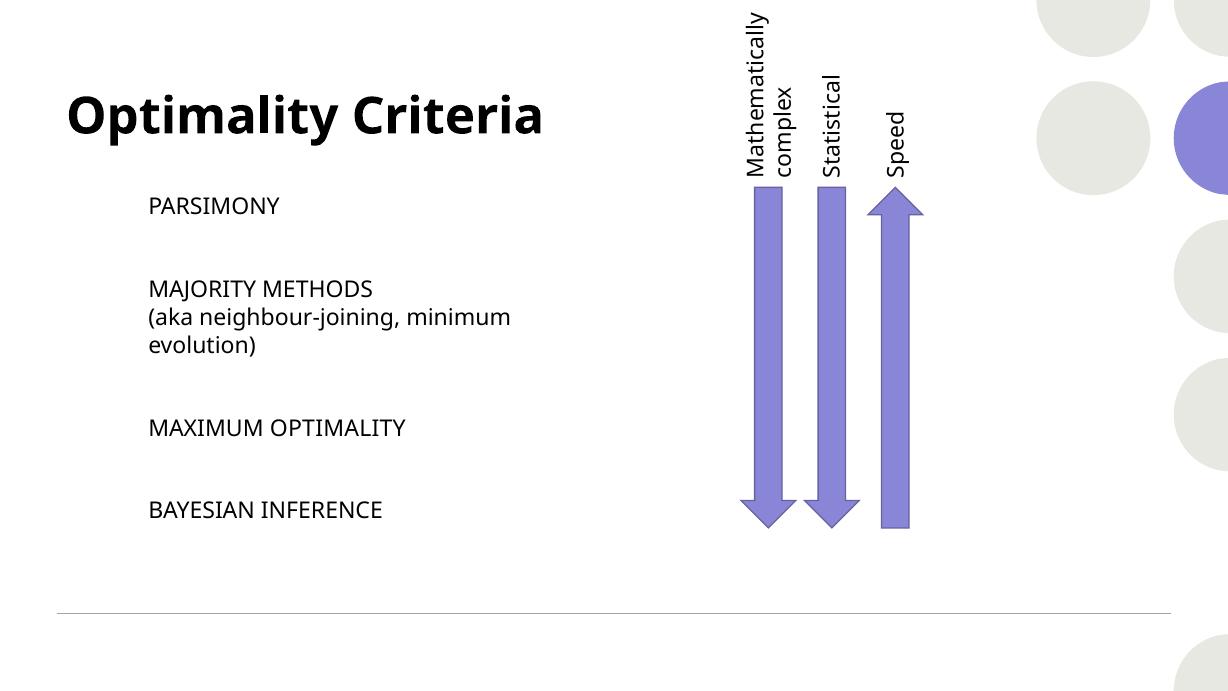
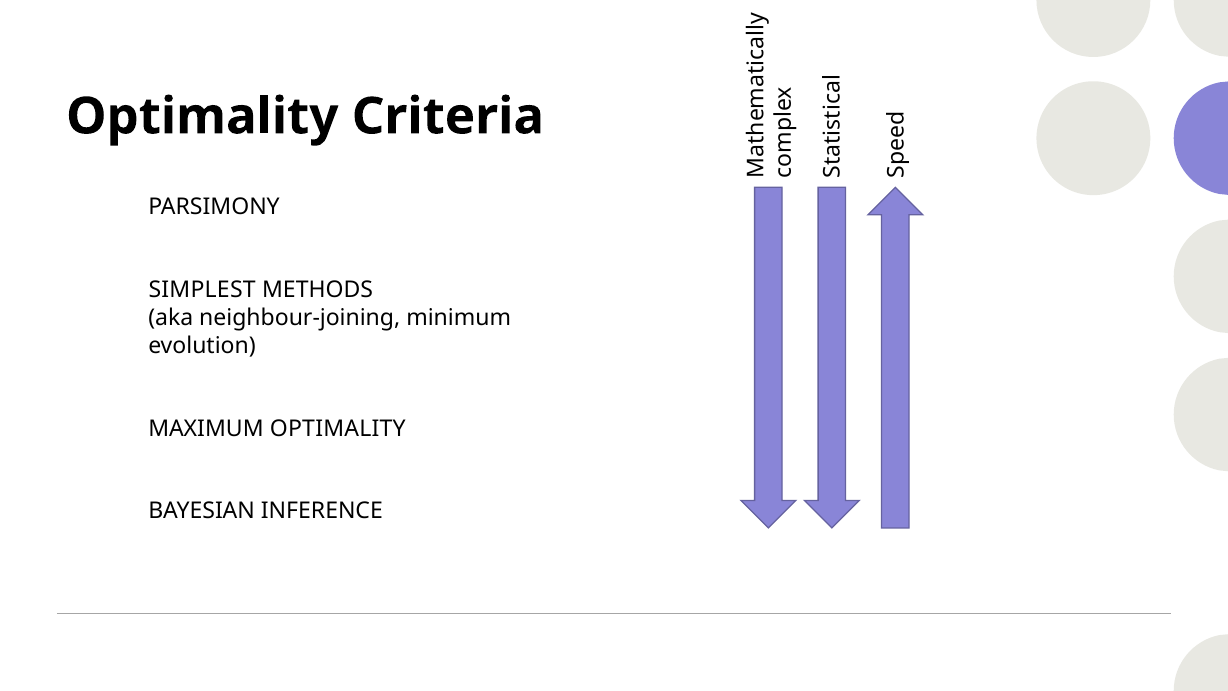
MAJORITY: MAJORITY -> SIMPLEST
